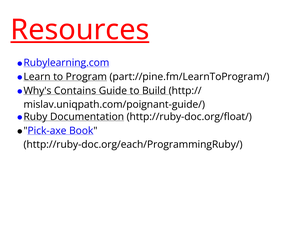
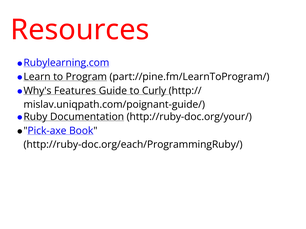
Resources underline: present -> none
Contains: Contains -> Features
Build: Build -> Curly
http://ruby-doc.org/float/: http://ruby-doc.org/float/ -> http://ruby-doc.org/your/
